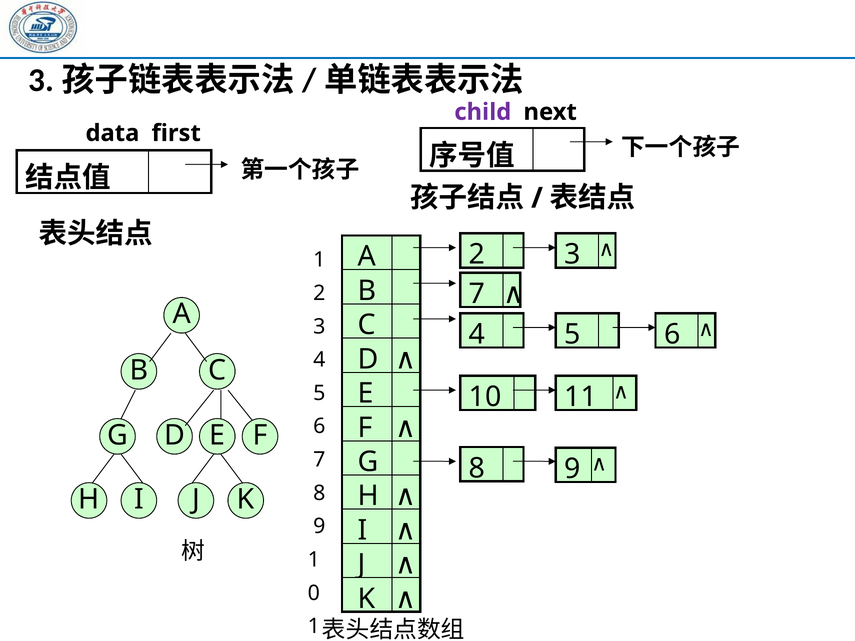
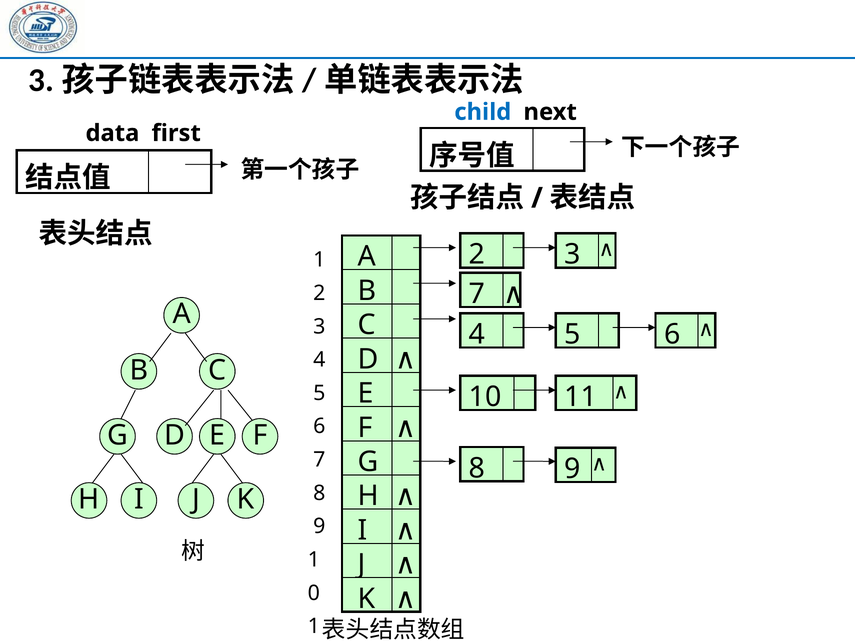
child colour: purple -> blue
